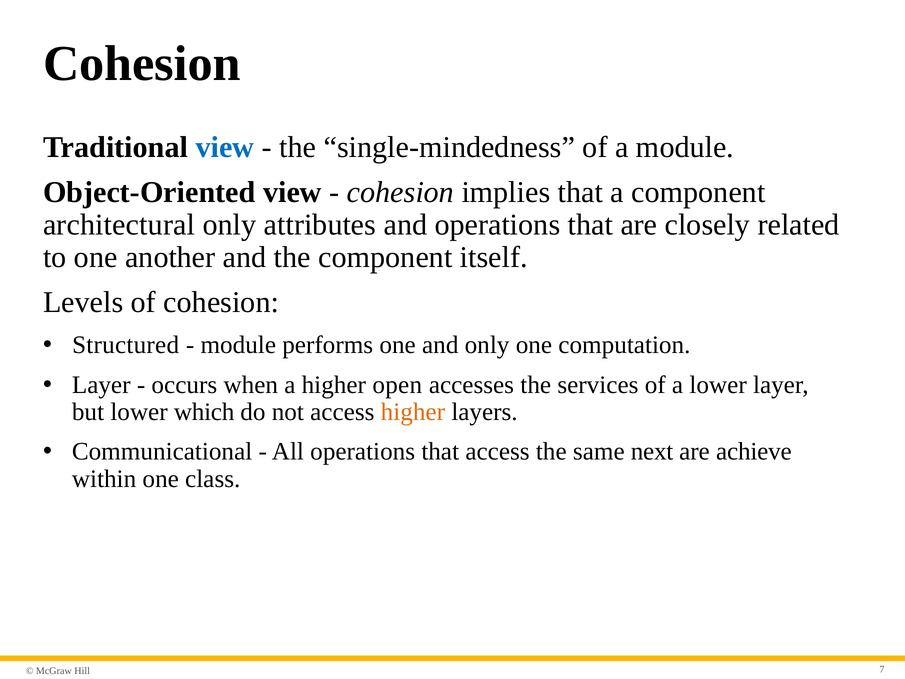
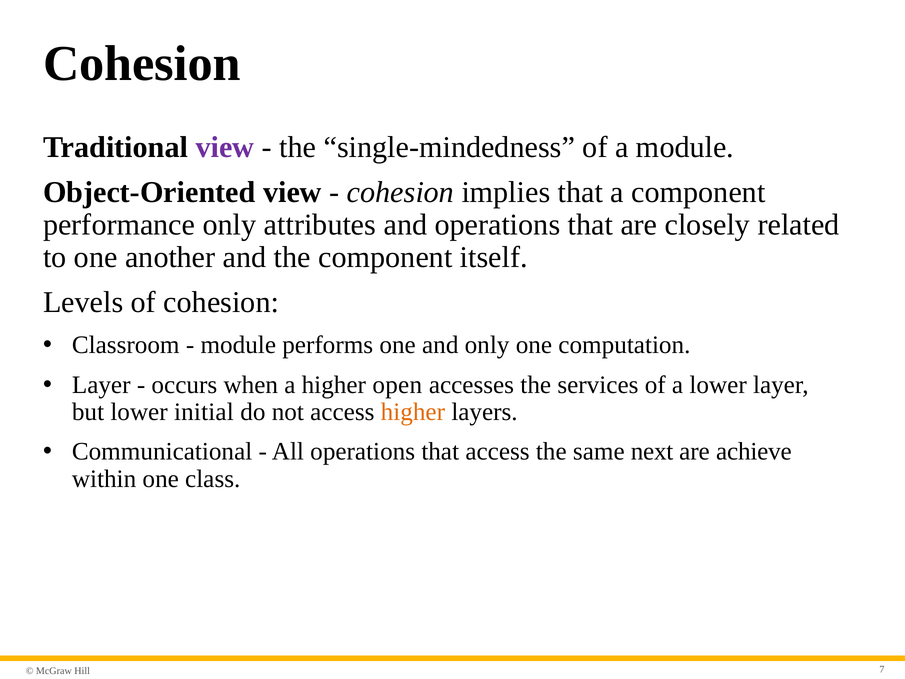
view at (225, 147) colour: blue -> purple
architectural: architectural -> performance
Structured: Structured -> Classroom
which: which -> initial
